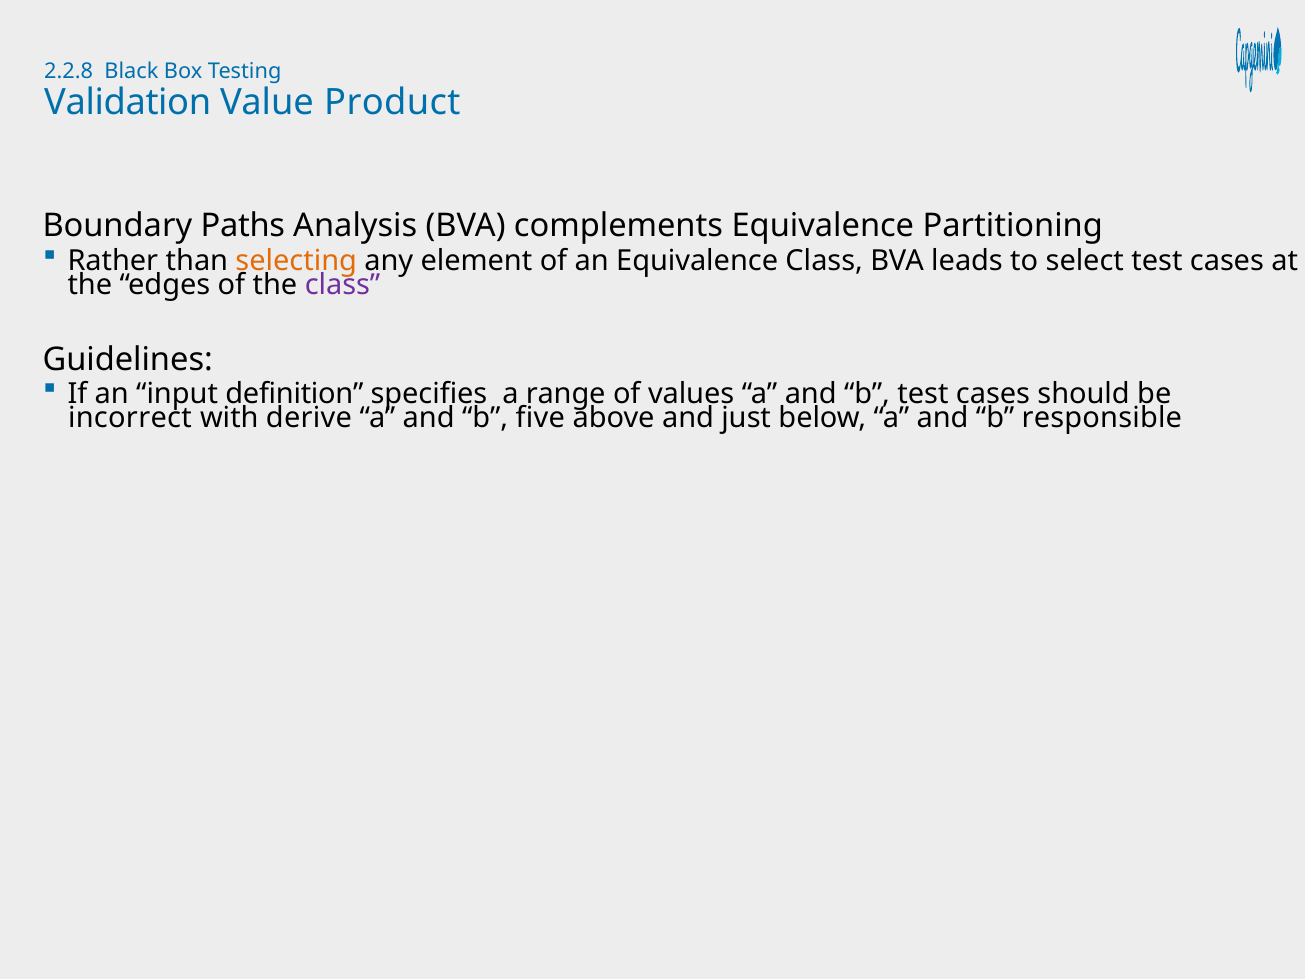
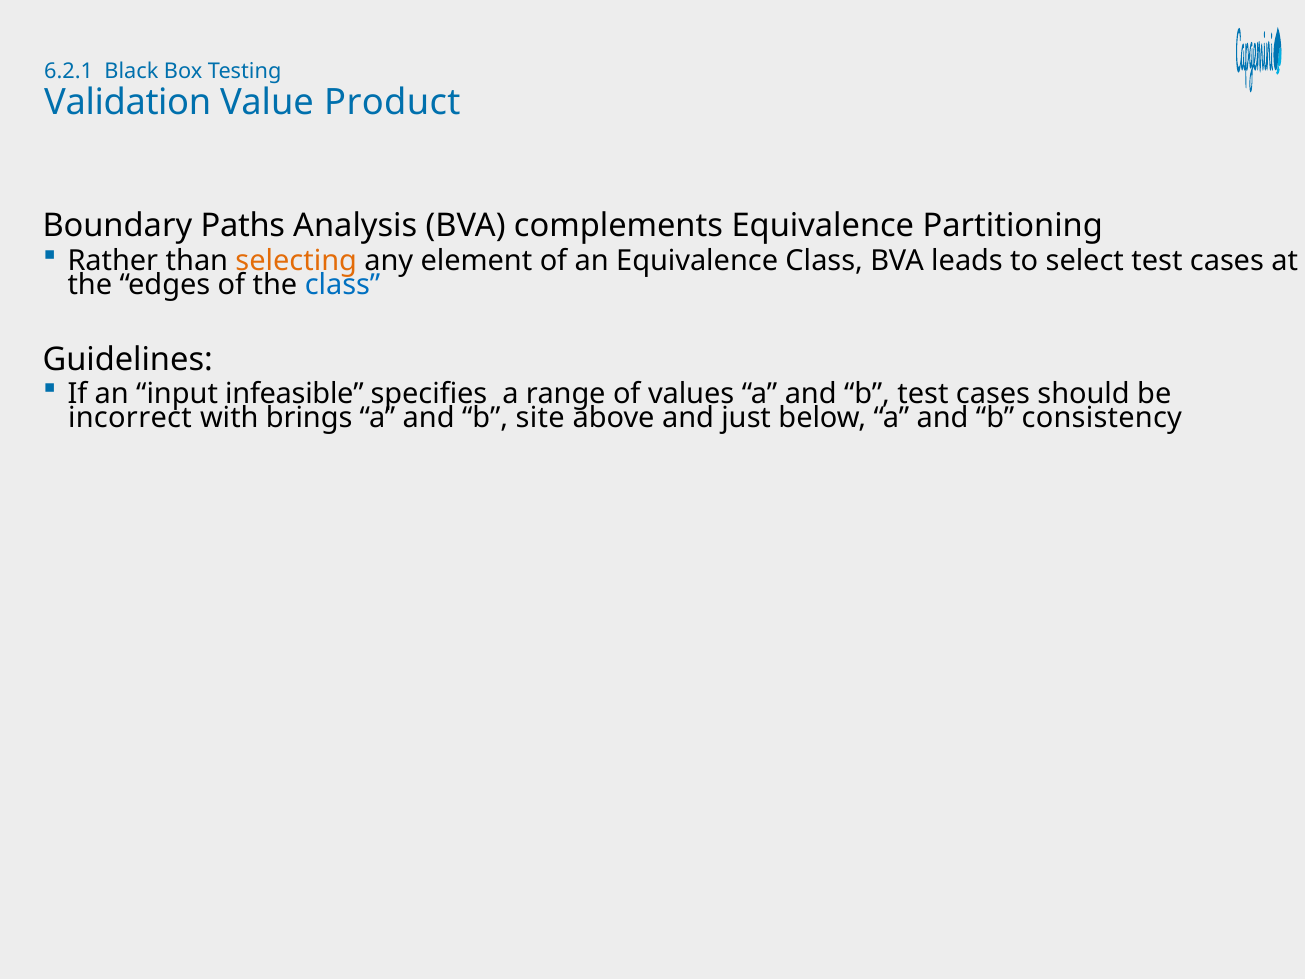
2.2.8: 2.2.8 -> 6.2.1
class at (343, 285) colour: purple -> blue
definition: definition -> infeasible
derive: derive -> brings
five: five -> site
responsible: responsible -> consistency
